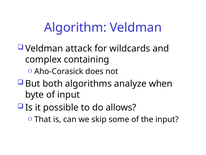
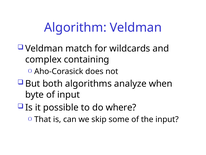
attack: attack -> match
allows: allows -> where
